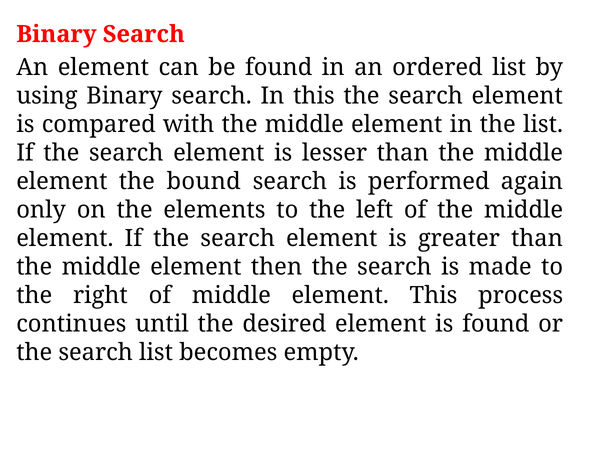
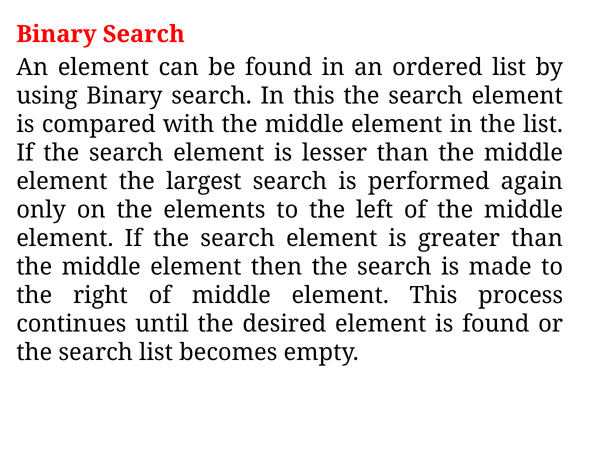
bound: bound -> largest
